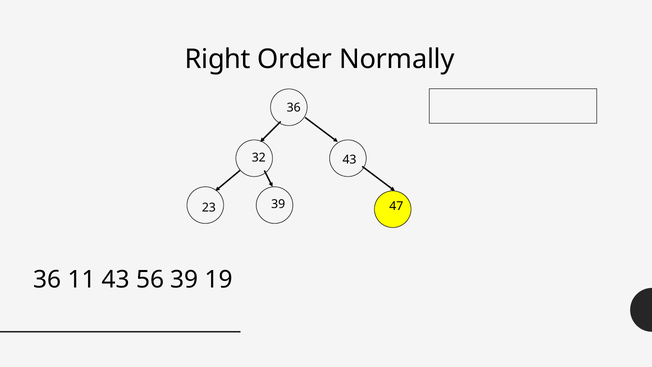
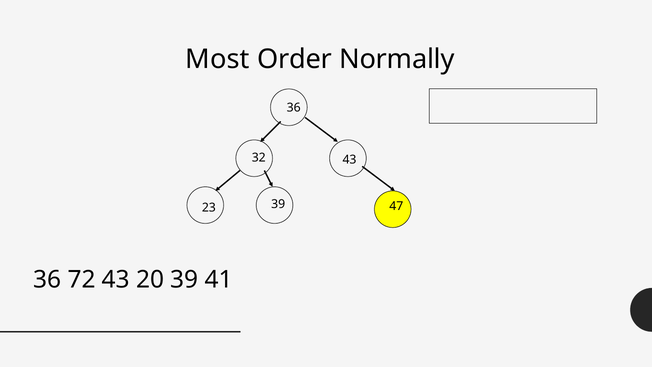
Right: Right -> Most
11: 11 -> 72
56: 56 -> 20
19: 19 -> 41
